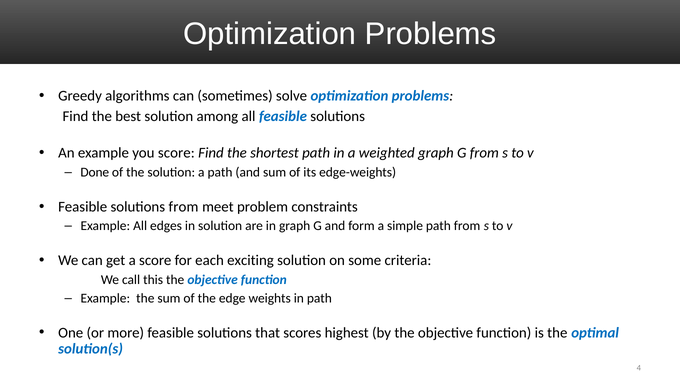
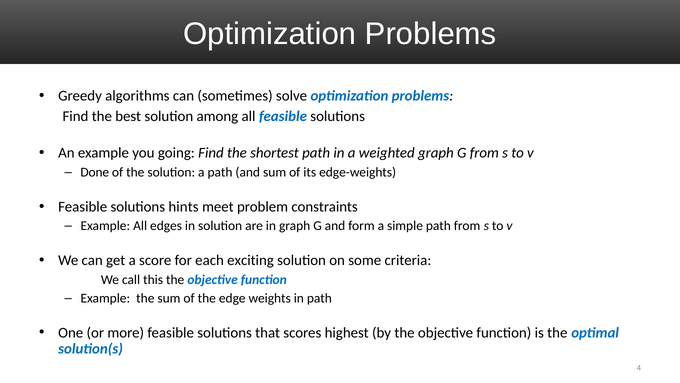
you score: score -> going
solutions from: from -> hints
